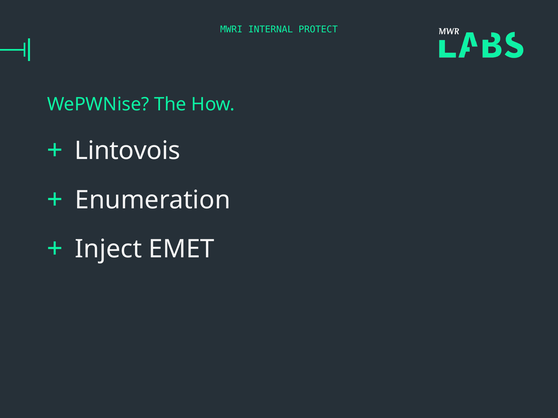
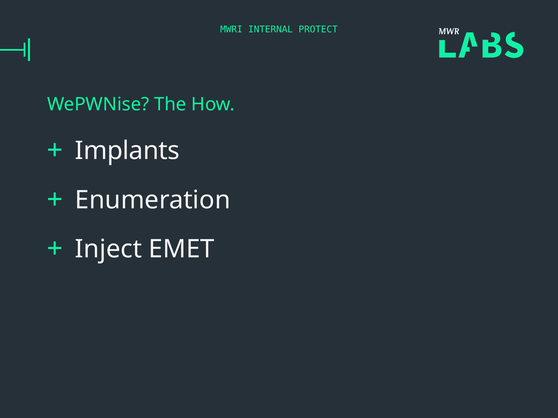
Lintovois: Lintovois -> Implants
